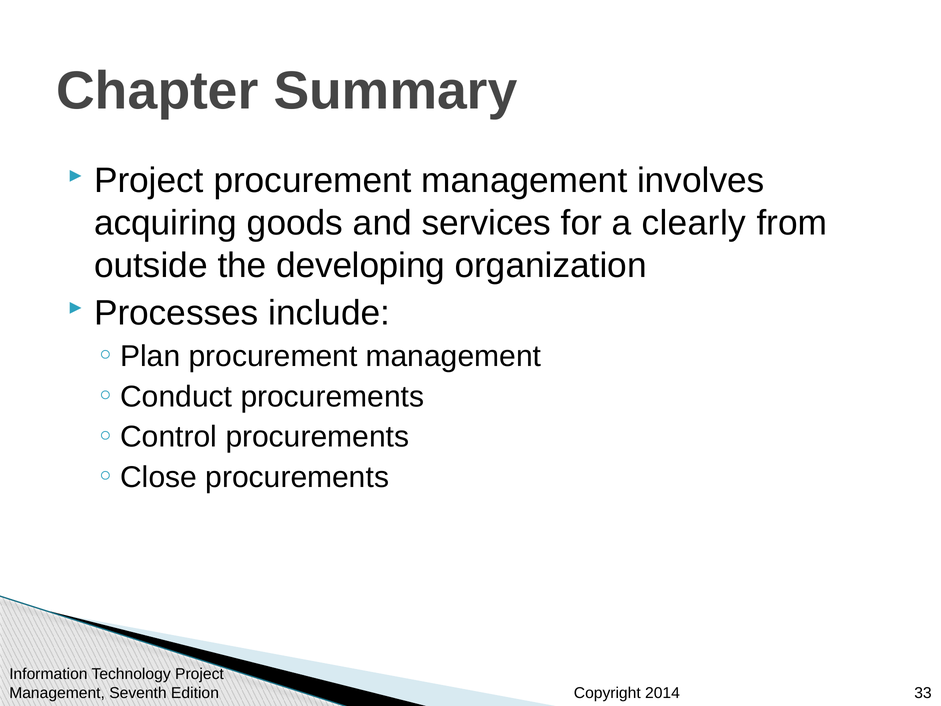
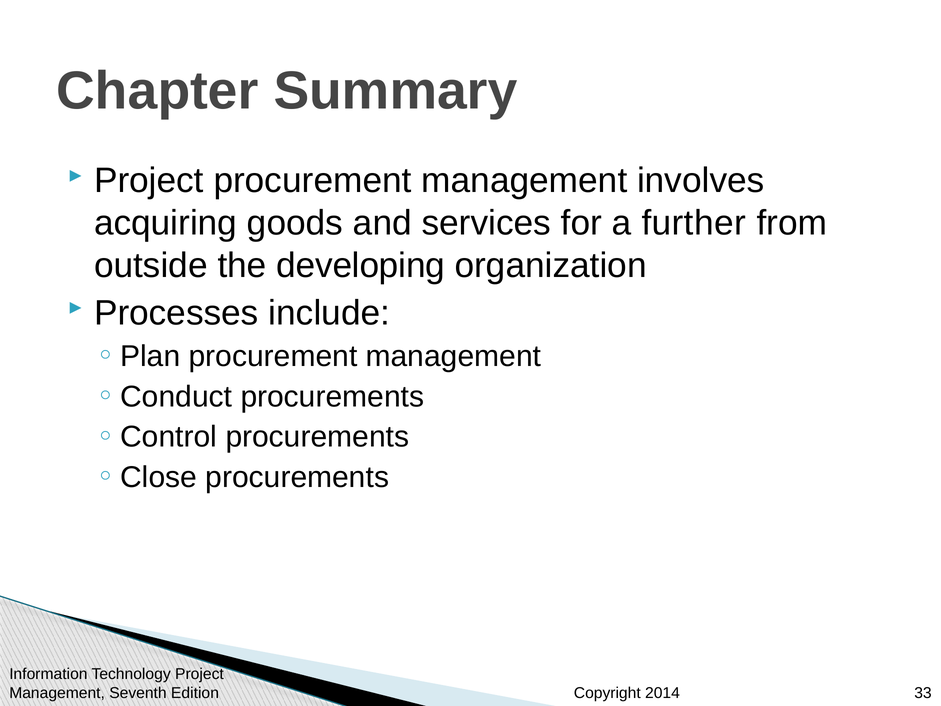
clearly: clearly -> further
